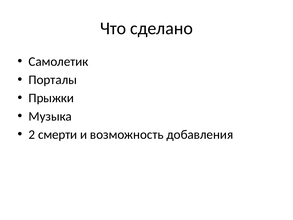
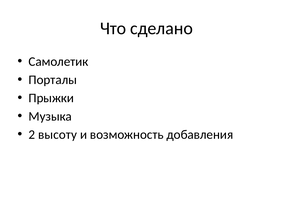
смерти: смерти -> высоту
